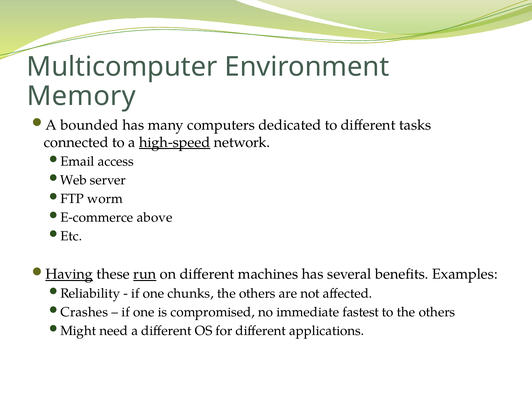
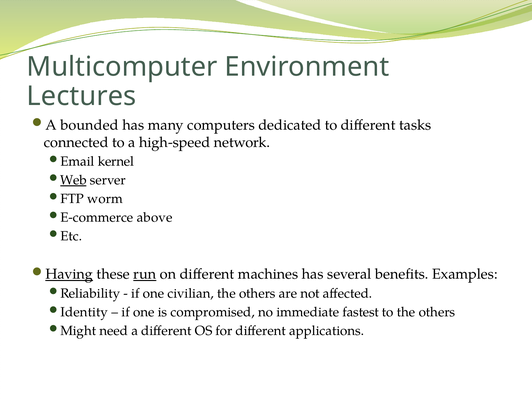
Memory: Memory -> Lectures
high-speed underline: present -> none
access: access -> kernel
Web underline: none -> present
chunks: chunks -> civilian
Crashes: Crashes -> Identity
